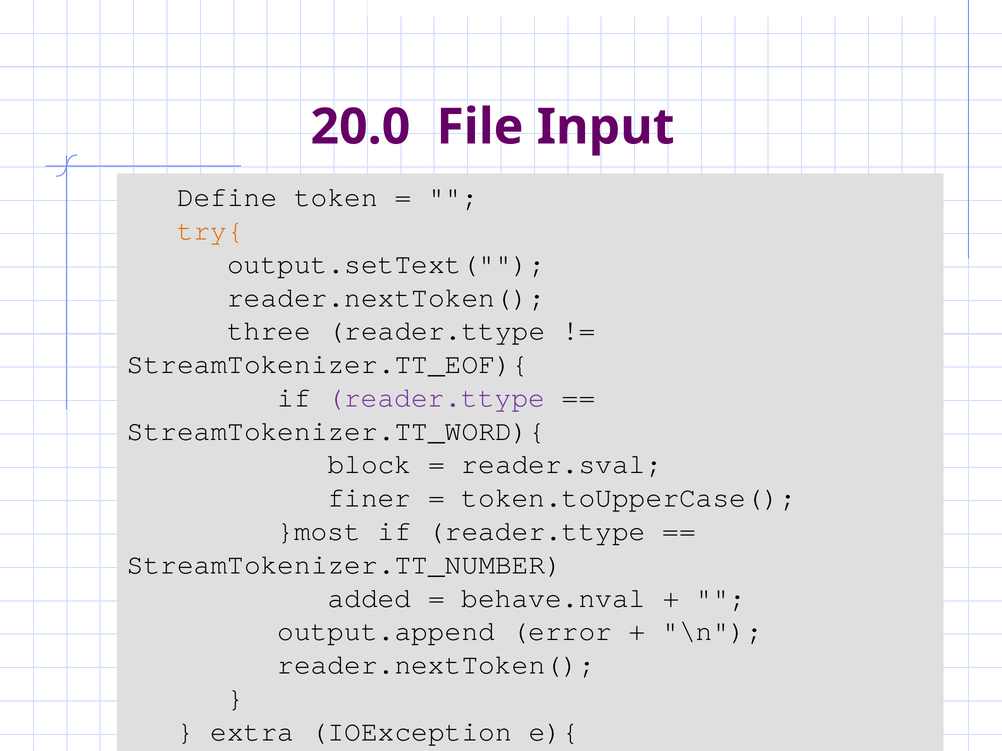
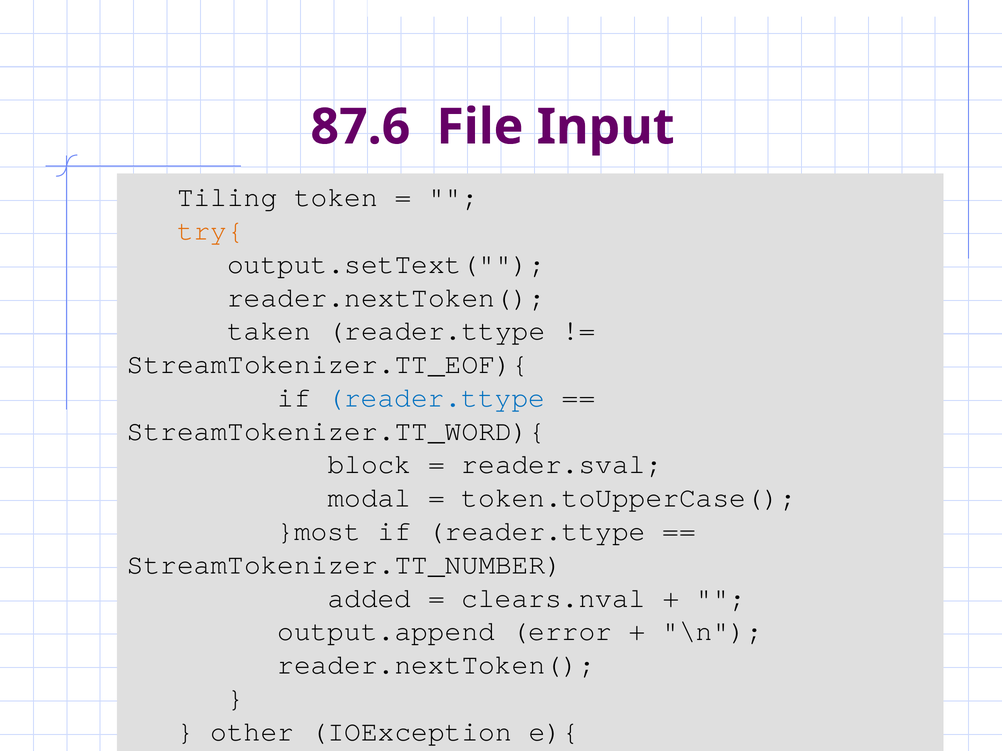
20.0: 20.0 -> 87.6
Define: Define -> Tiling
three: three -> taken
reader.ttype at (436, 398) colour: purple -> blue
finer: finer -> modal
behave.nval: behave.nval -> clears.nval
extra: extra -> other
